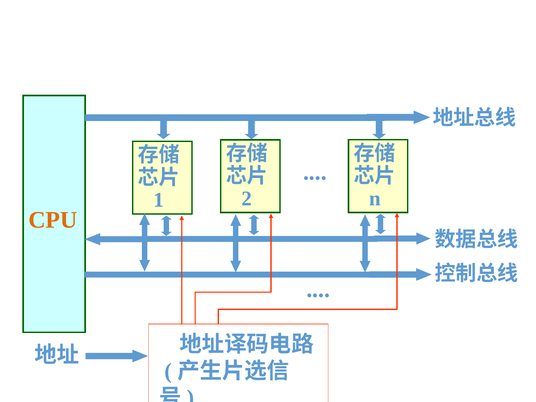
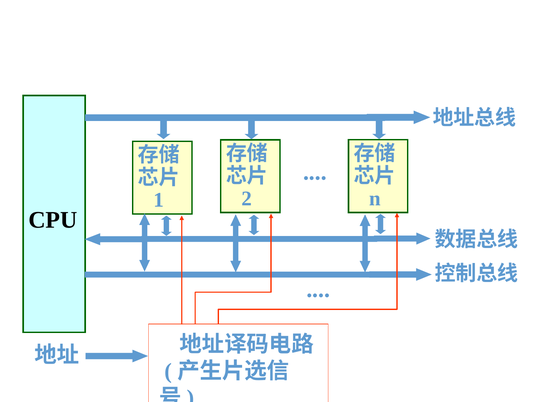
CPU colour: orange -> black
